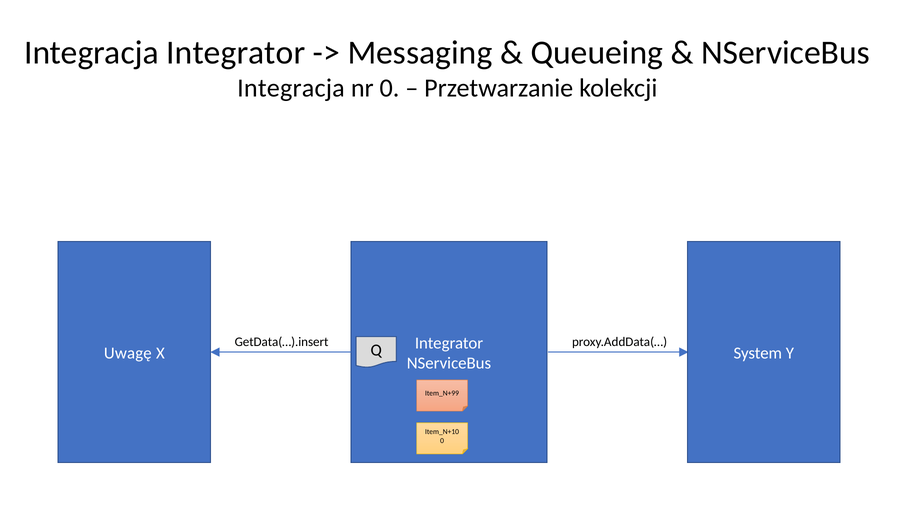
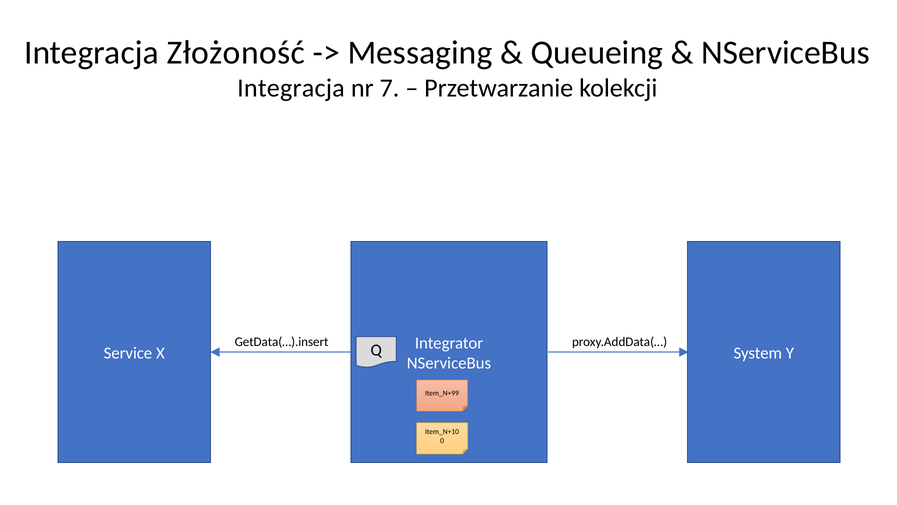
Integracja Integrator: Integrator -> Złożoność
nr 0: 0 -> 7
Uwagę: Uwagę -> Service
